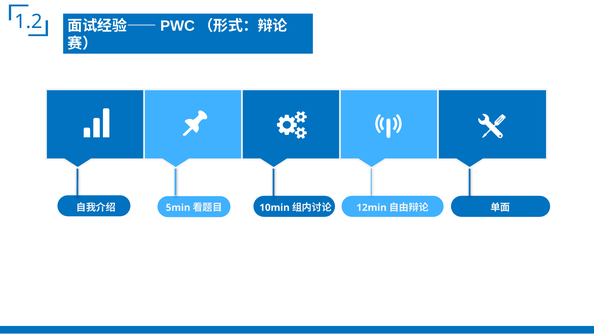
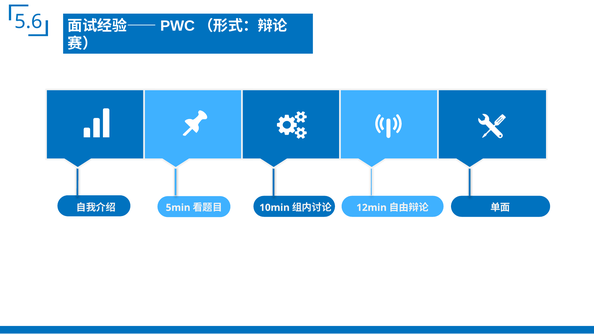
1.2: 1.2 -> 5.6
